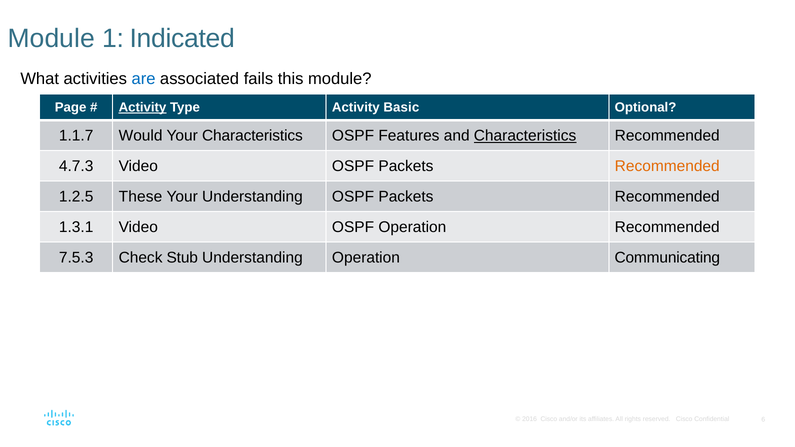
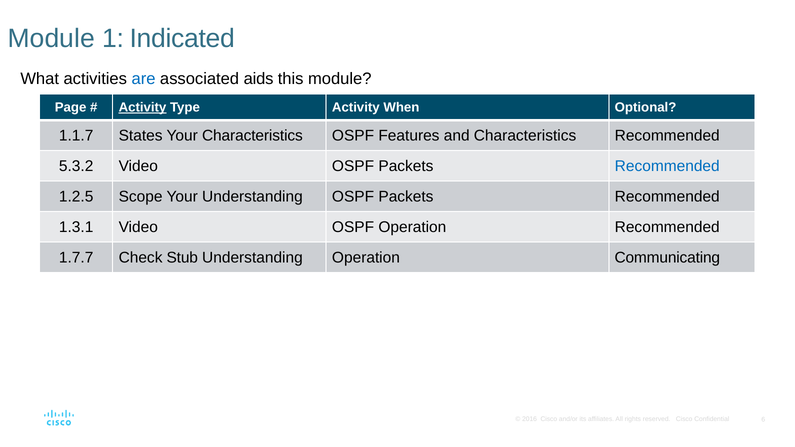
fails: fails -> aids
Basic: Basic -> When
Would: Would -> States
Characteristics at (525, 136) underline: present -> none
4.7.3: 4.7.3 -> 5.3.2
Recommended at (667, 166) colour: orange -> blue
These: These -> Scope
7.5.3: 7.5.3 -> 1.7.7
